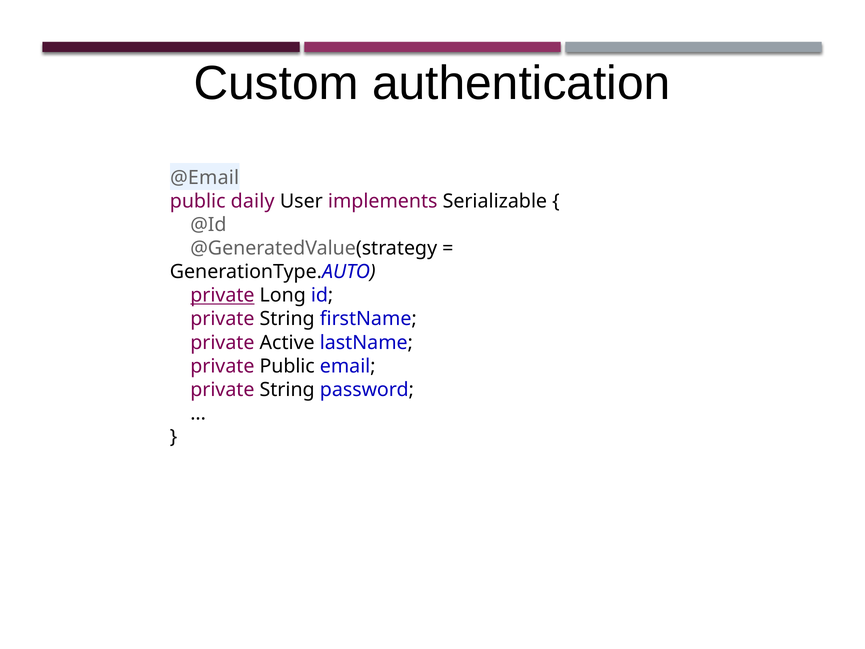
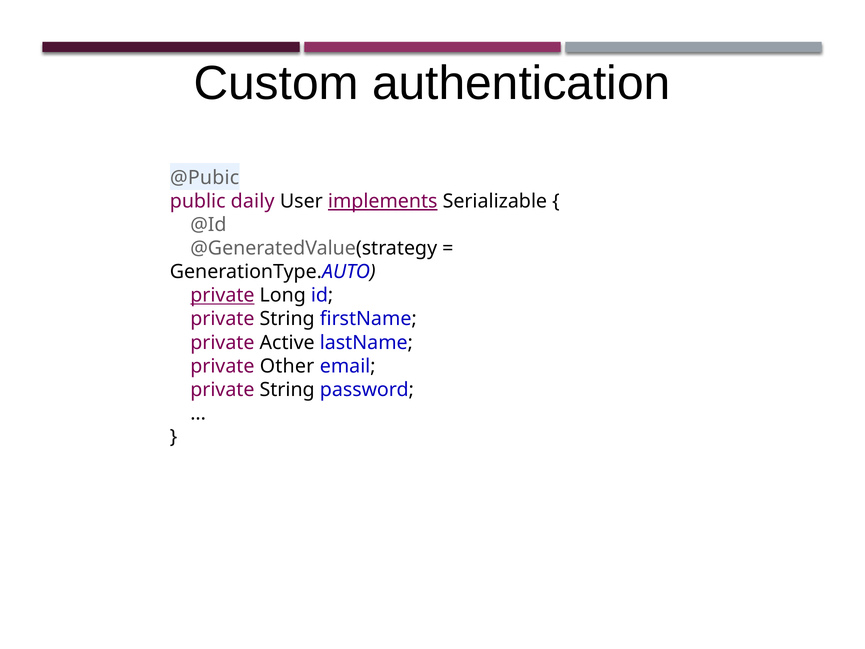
@Email: @Email -> @Pubic
implements underline: none -> present
private Public: Public -> Other
